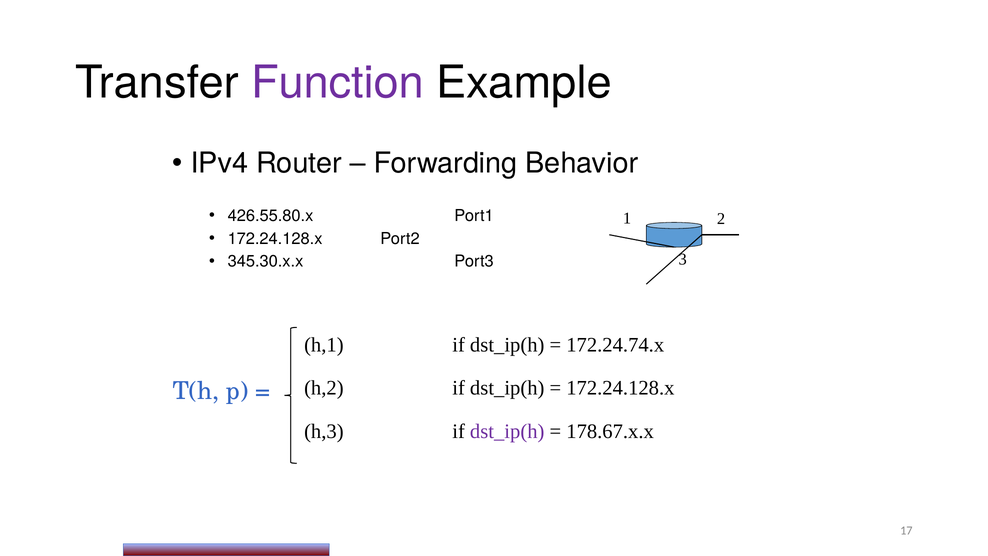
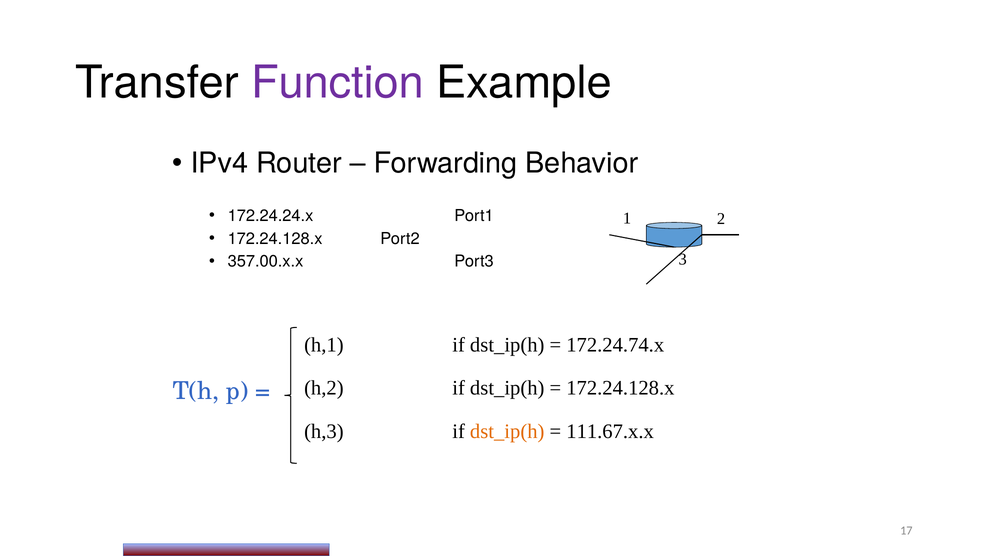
426.55.80.x: 426.55.80.x -> 172.24.24.x
345.30.x.x: 345.30.x.x -> 357.00.x.x
dst_ip(h at (507, 431) colour: purple -> orange
178.67.x.x: 178.67.x.x -> 111.67.x.x
